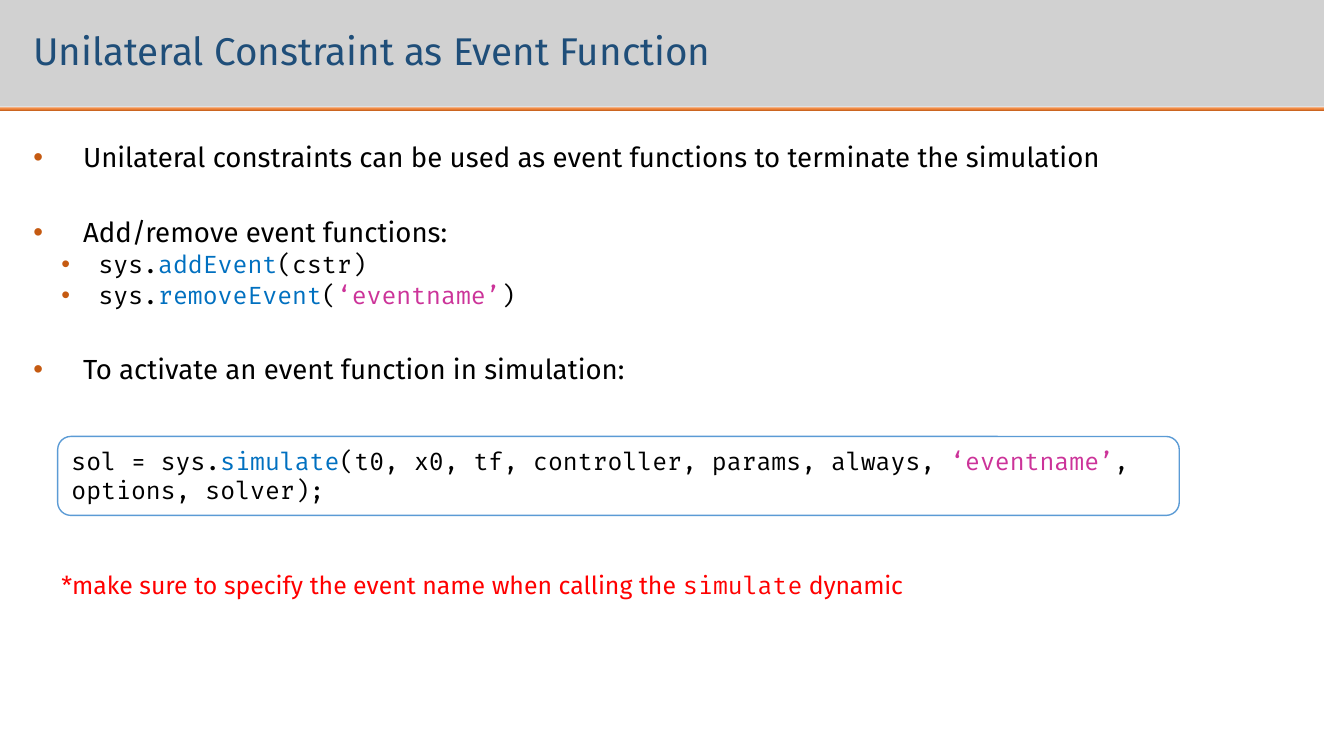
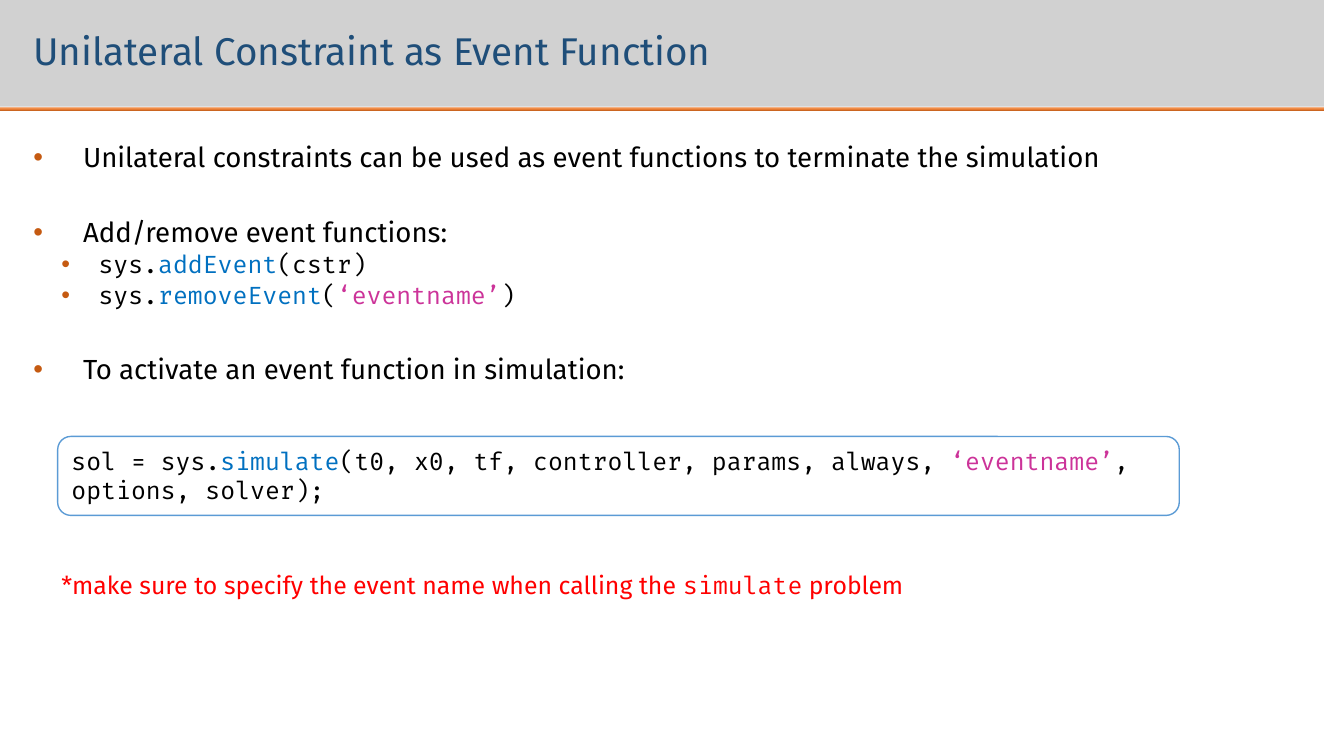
dynamic: dynamic -> problem
